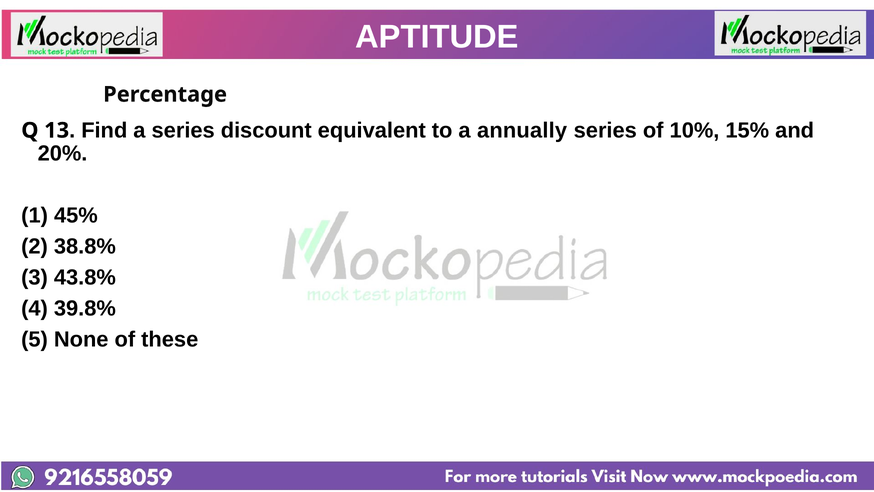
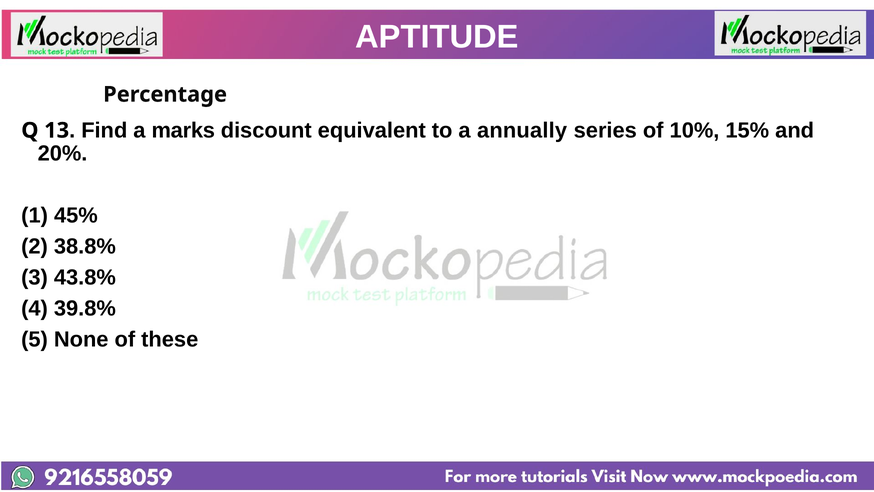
a series: series -> marks
